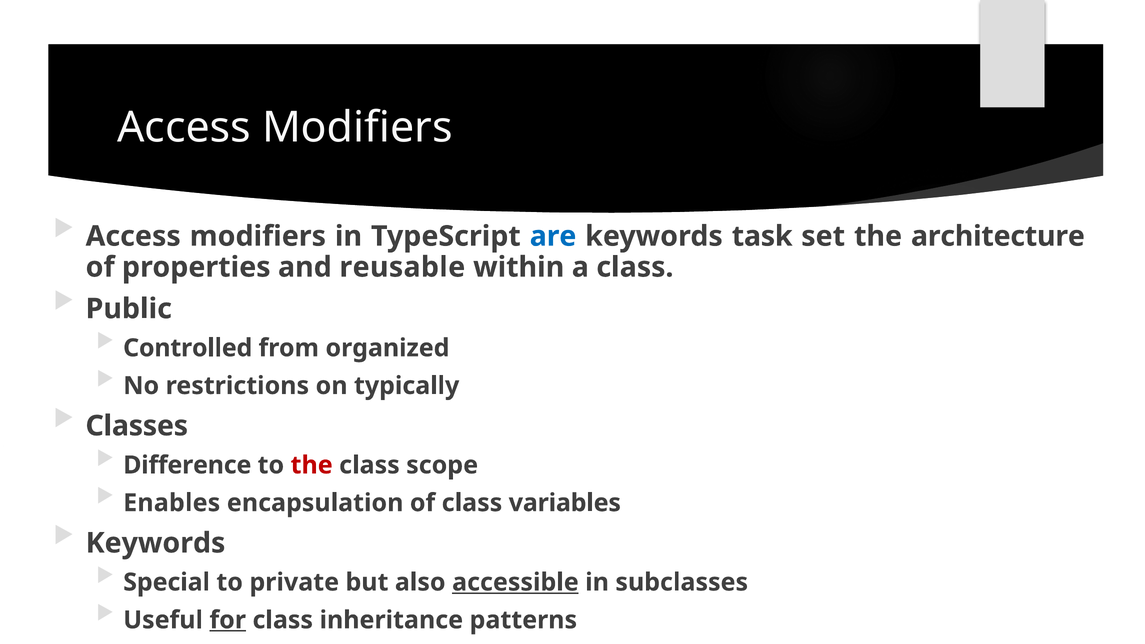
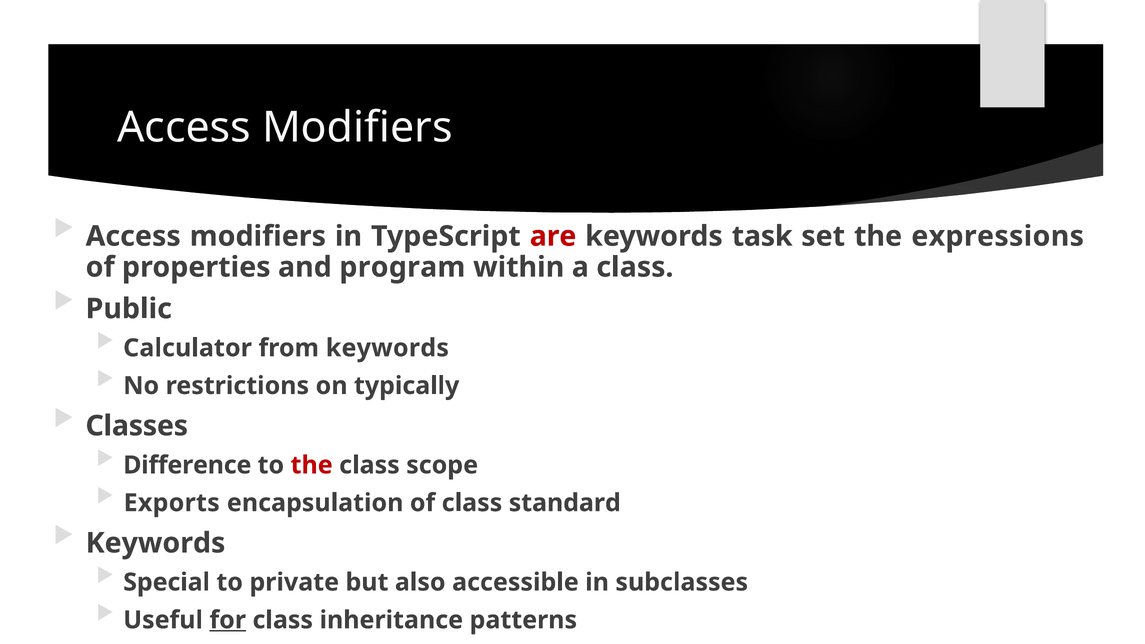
are colour: blue -> red
architecture: architecture -> expressions
reusable: reusable -> program
Controlled: Controlled -> Calculator
from organized: organized -> keywords
Enables: Enables -> Exports
variables: variables -> standard
accessible underline: present -> none
